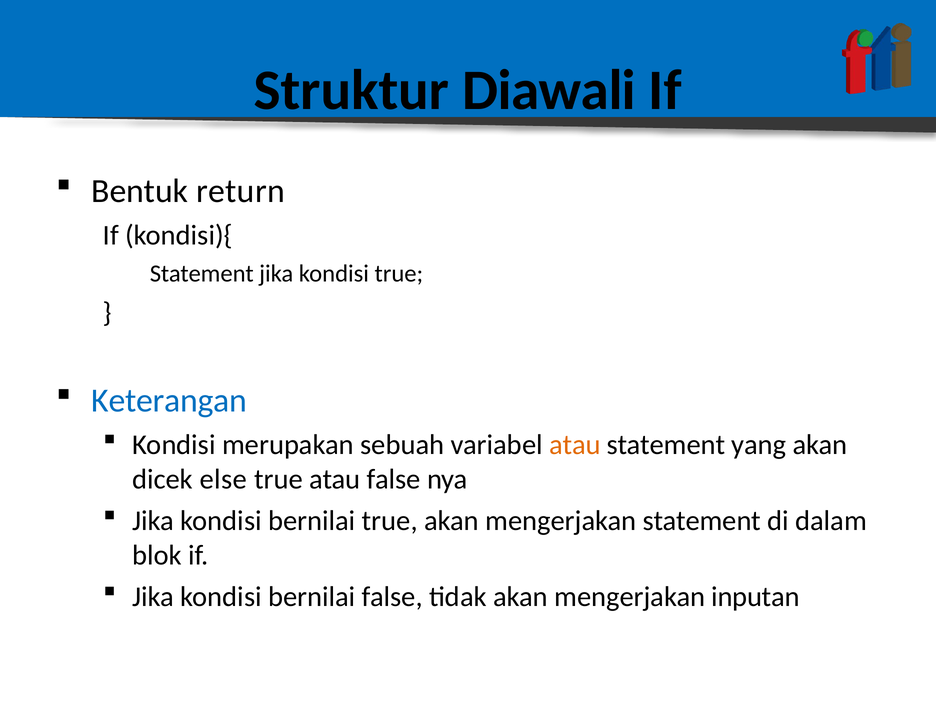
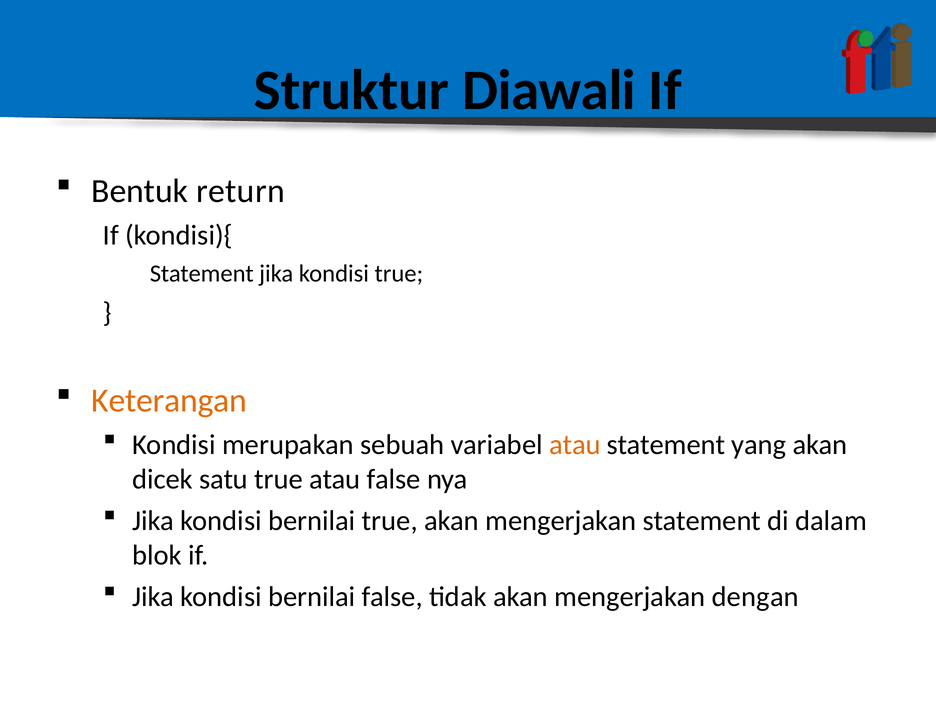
Keterangan colour: blue -> orange
else: else -> satu
inputan: inputan -> dengan
